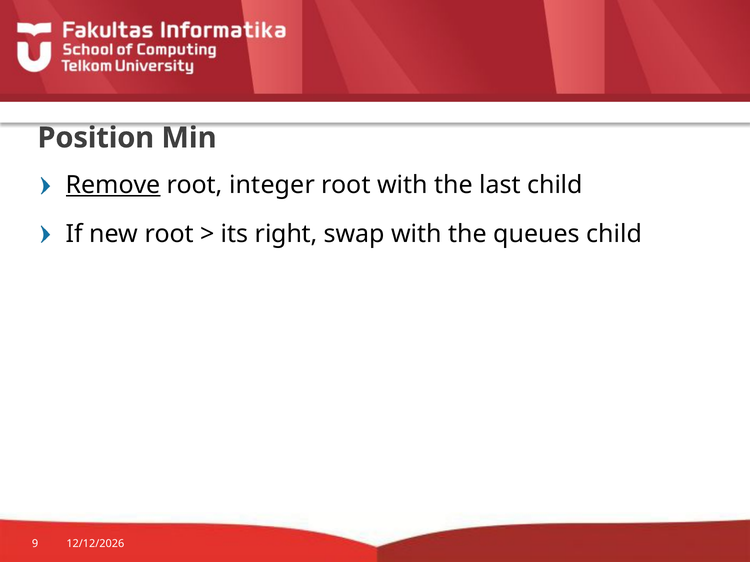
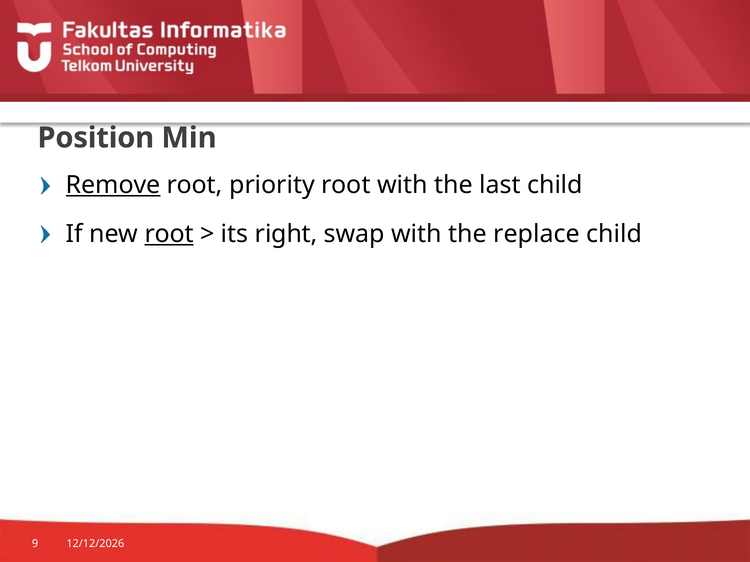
integer: integer -> priority
root at (169, 234) underline: none -> present
queues: queues -> replace
